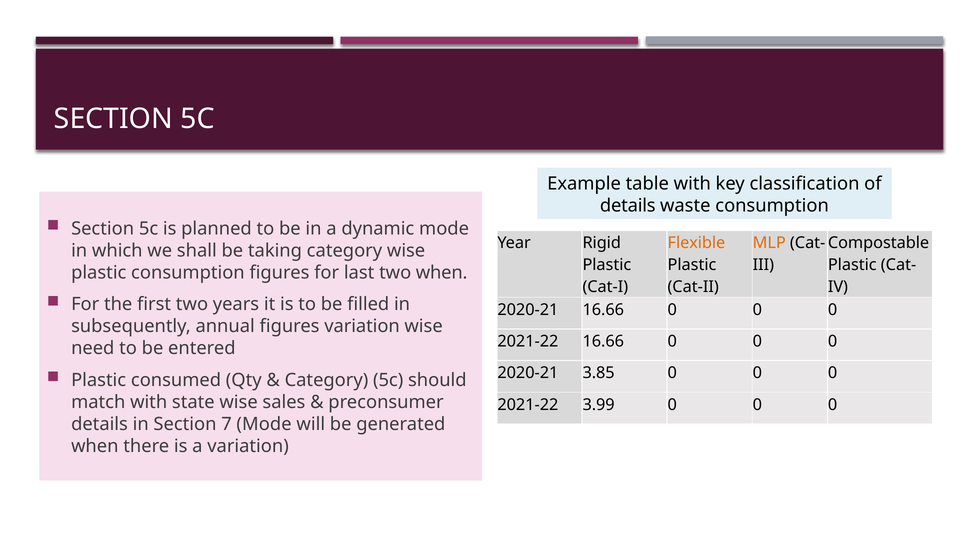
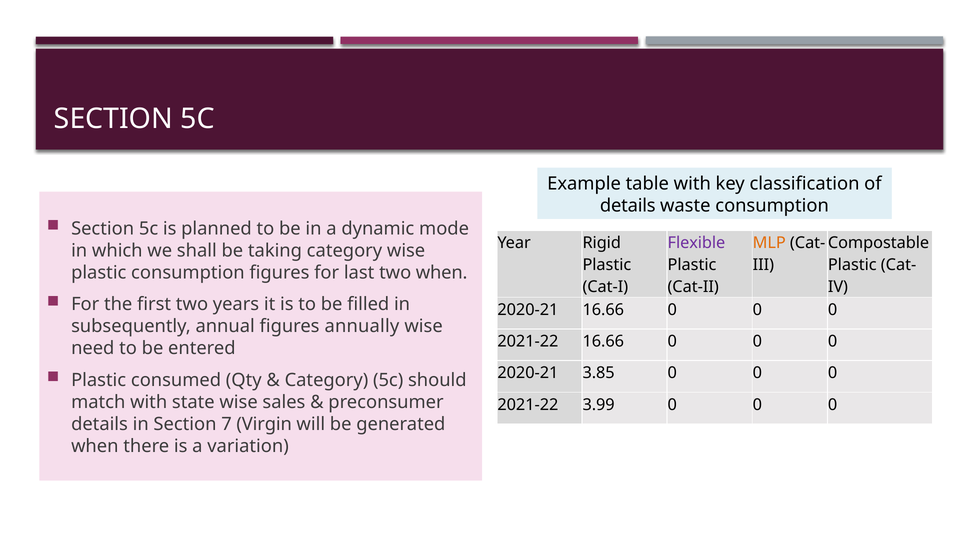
Flexible colour: orange -> purple
figures variation: variation -> annually
7 Mode: Mode -> Virgin
